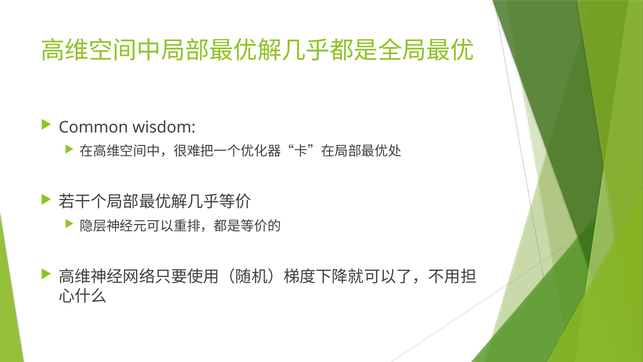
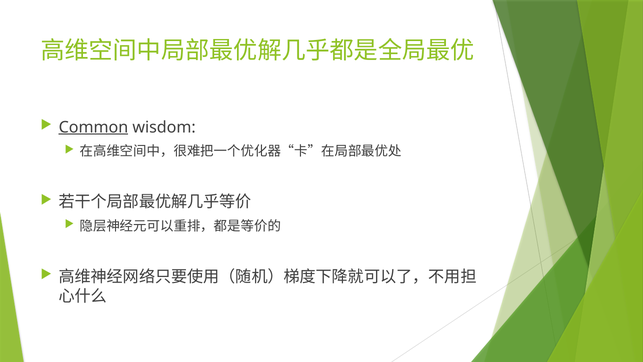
Common underline: none -> present
